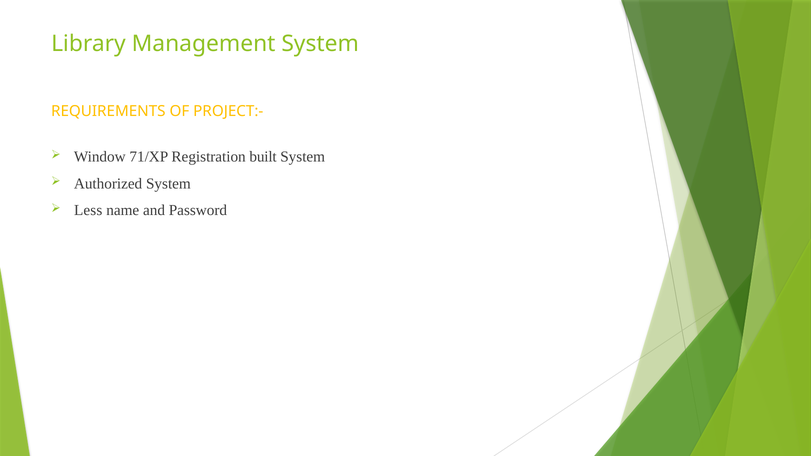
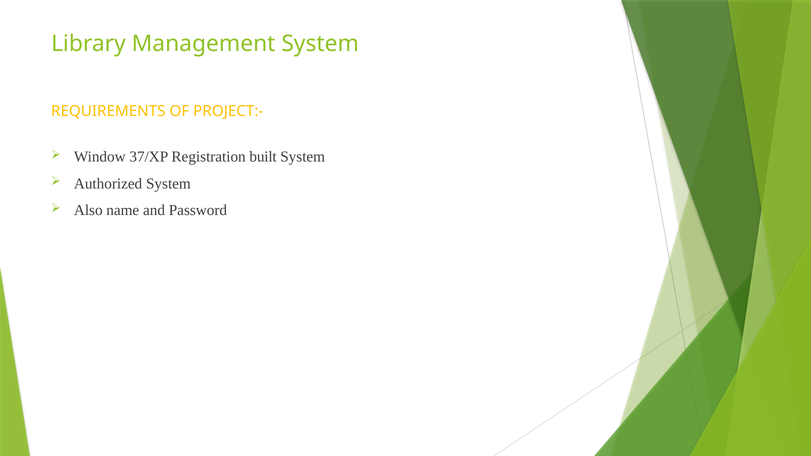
71/XP: 71/XP -> 37/XP
Less: Less -> Also
